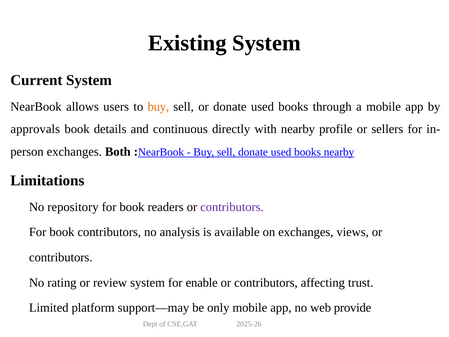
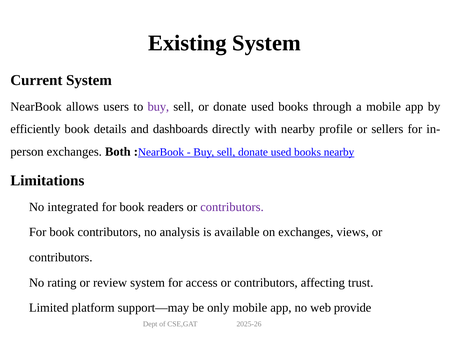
buy at (158, 107) colour: orange -> purple
approvals: approvals -> efficiently
continuous: continuous -> dashboards
repository: repository -> integrated
enable: enable -> access
